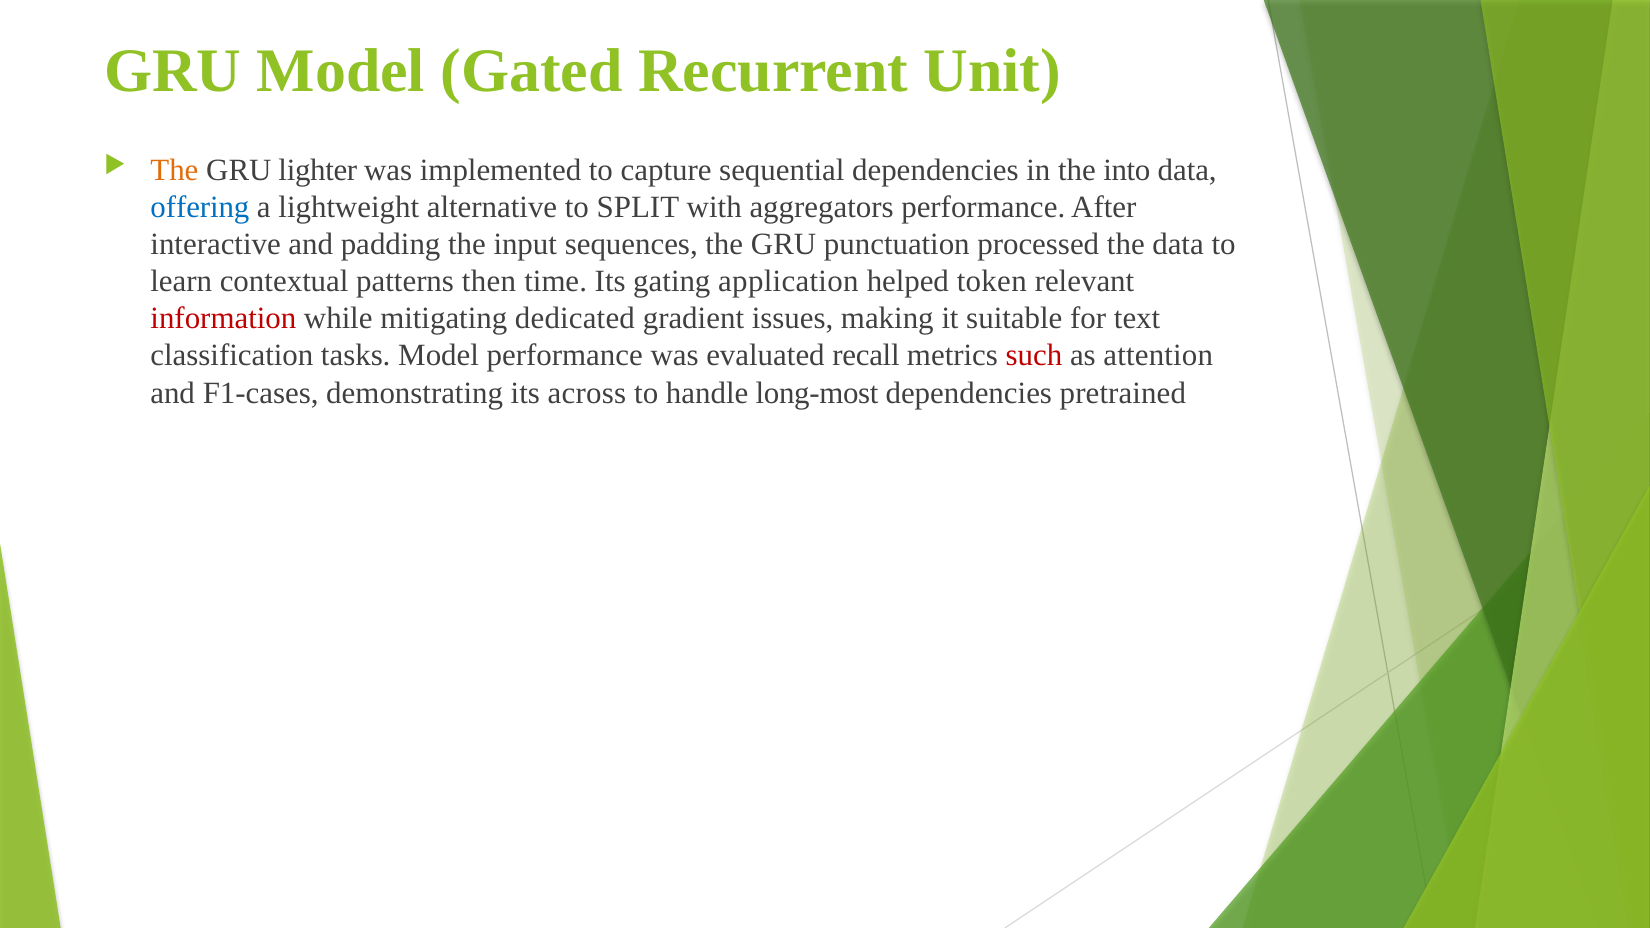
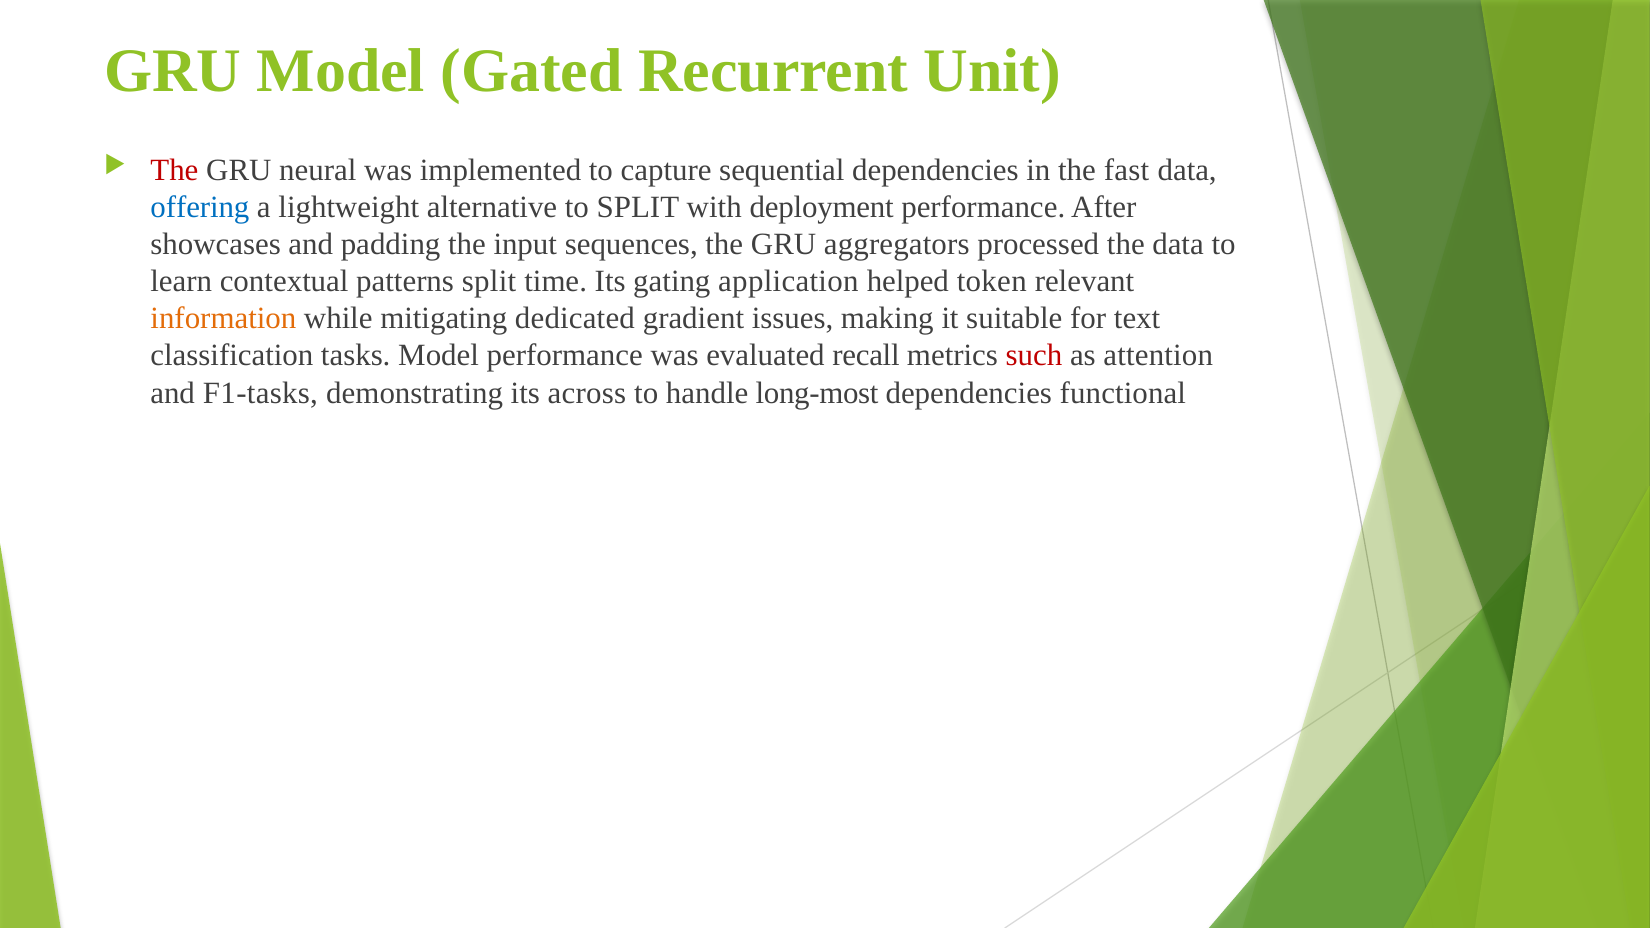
The at (174, 170) colour: orange -> red
lighter: lighter -> neural
into: into -> fast
aggregators: aggregators -> deployment
interactive: interactive -> showcases
punctuation: punctuation -> aggregators
patterns then: then -> split
information colour: red -> orange
F1-cases: F1-cases -> F1-tasks
pretrained: pretrained -> functional
